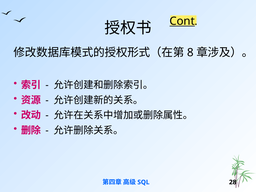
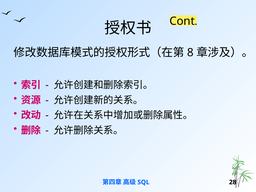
Cont underline: present -> none
